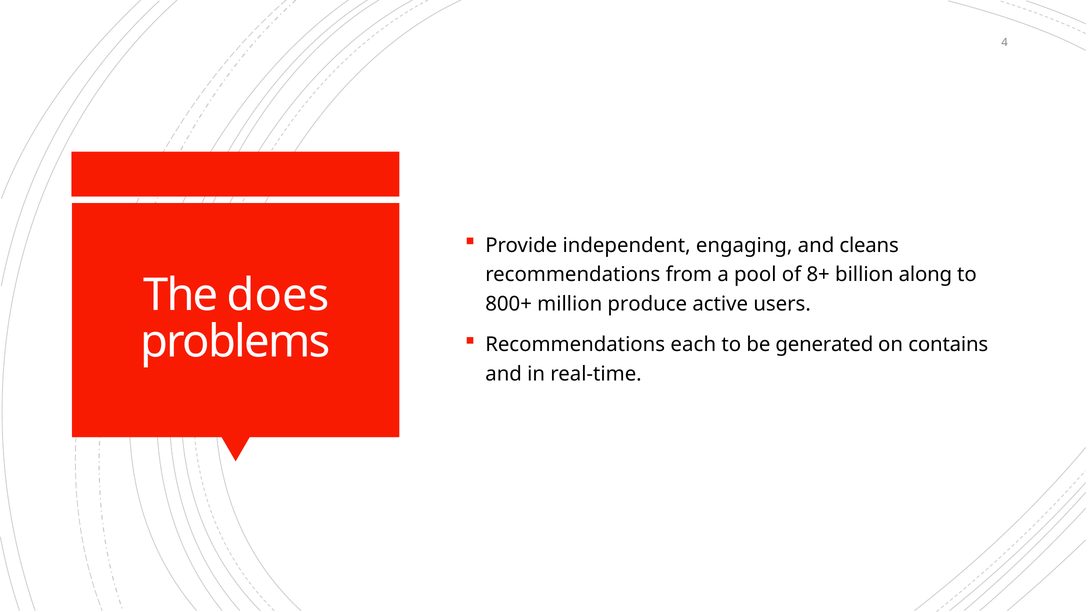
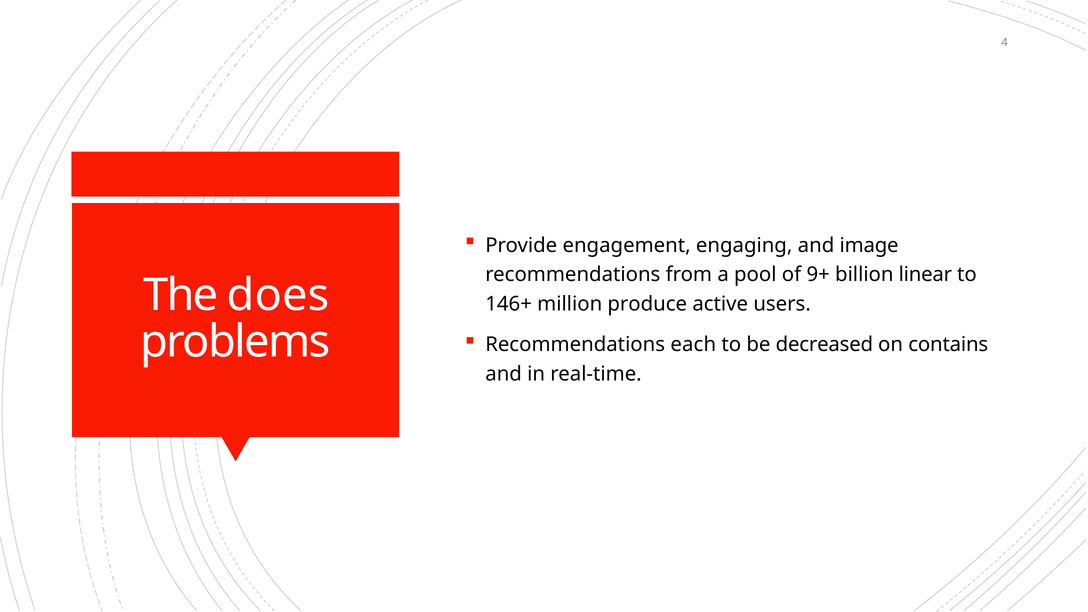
independent: independent -> engagement
cleans: cleans -> image
8+: 8+ -> 9+
along: along -> linear
800+: 800+ -> 146+
generated: generated -> decreased
